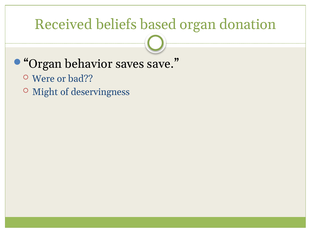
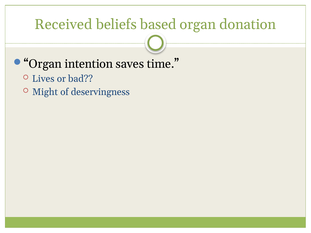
behavior: behavior -> intention
save: save -> time
Were: Were -> Lives
